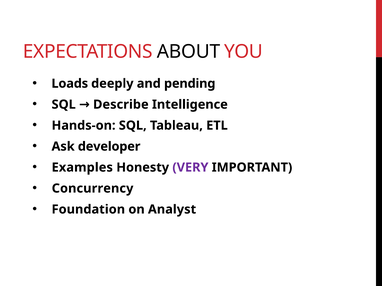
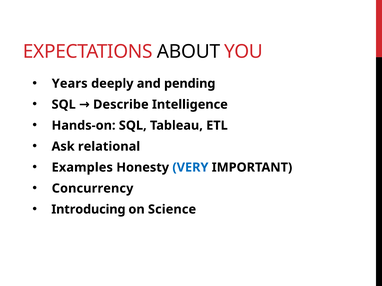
Loads: Loads -> Years
developer: developer -> relational
VERY colour: purple -> blue
Foundation: Foundation -> Introducing
Analyst: Analyst -> Science
